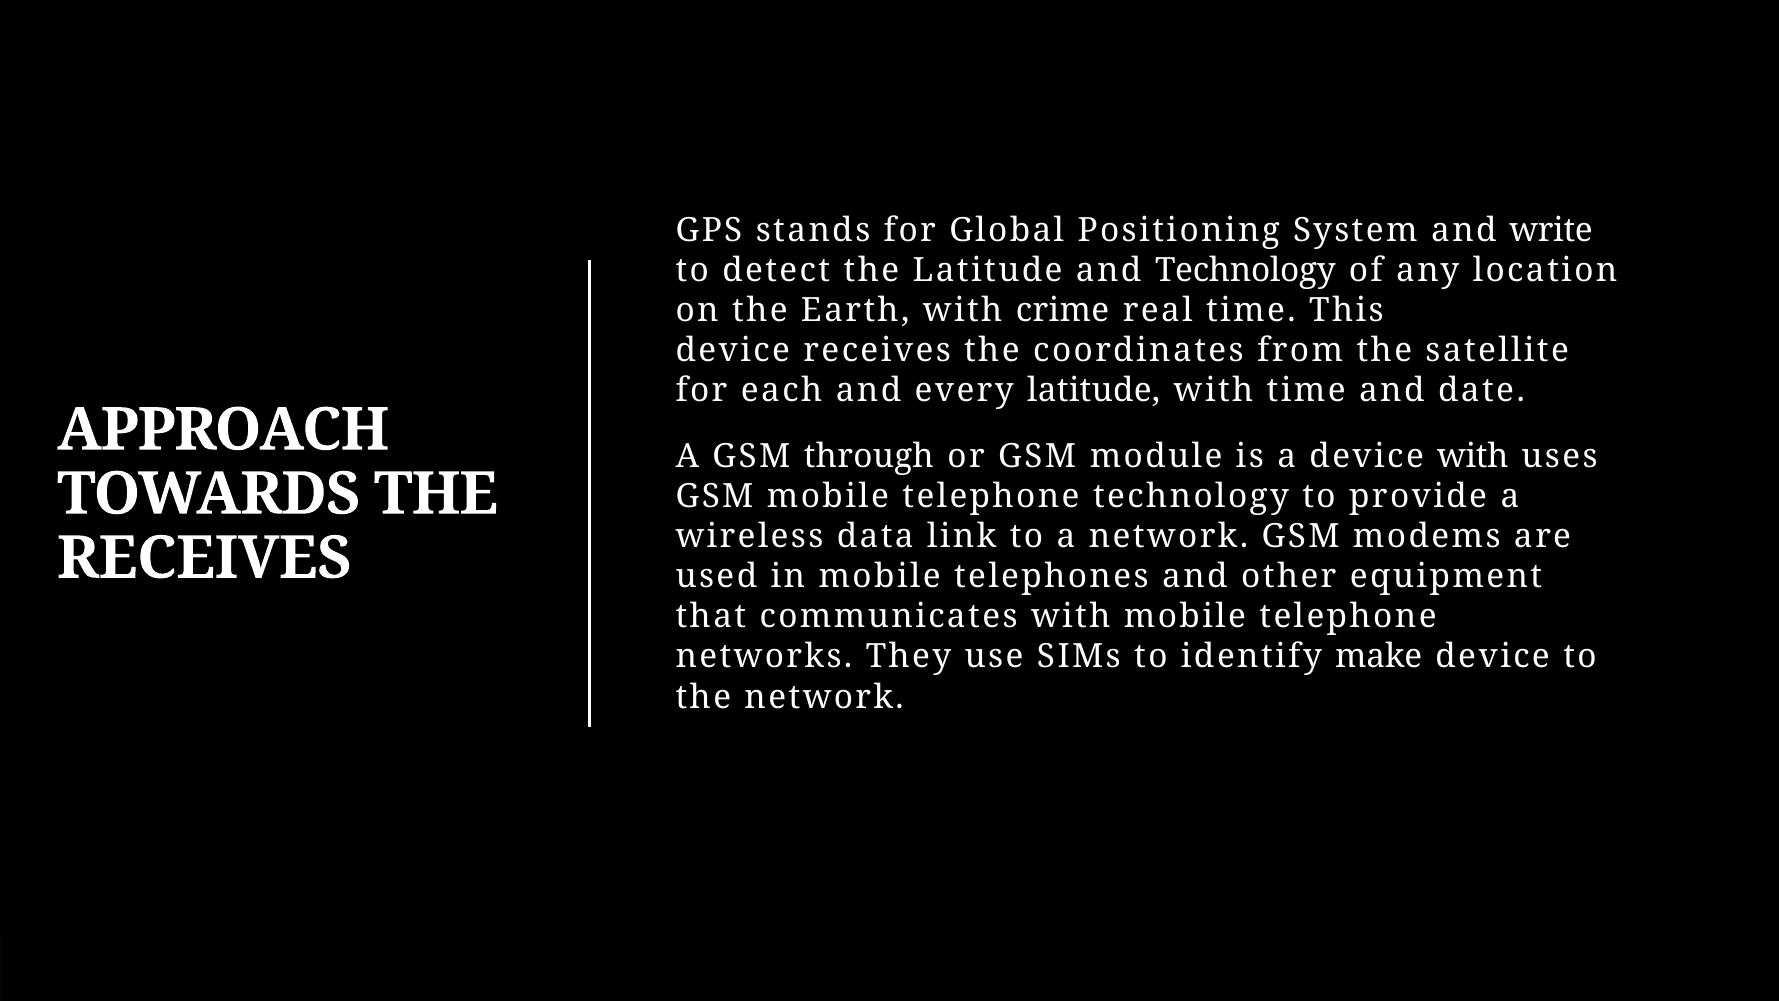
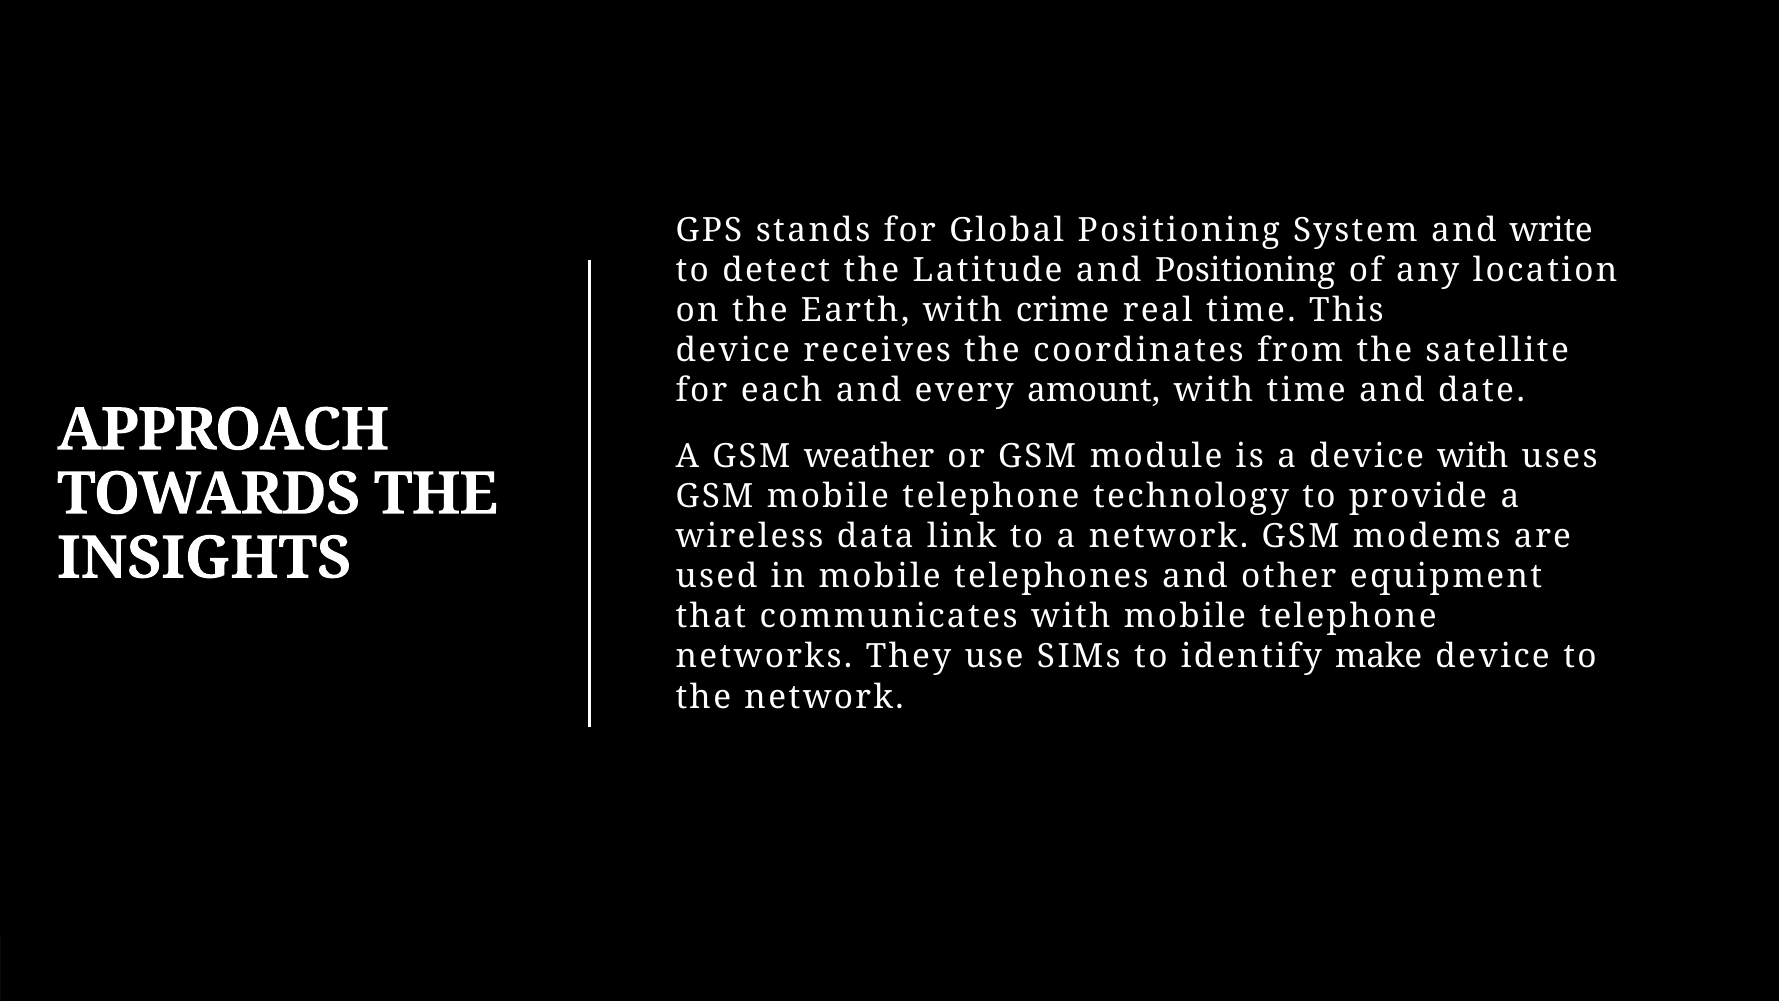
and Technology: Technology -> Positioning
every latitude: latitude -> amount
through: through -> weather
RECEIVES at (204, 558): RECEIVES -> INSIGHTS
